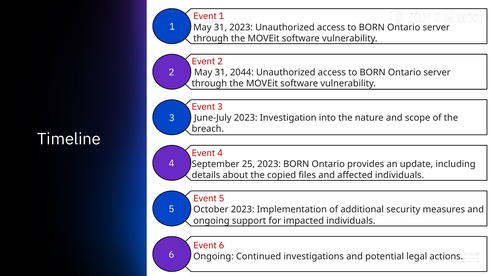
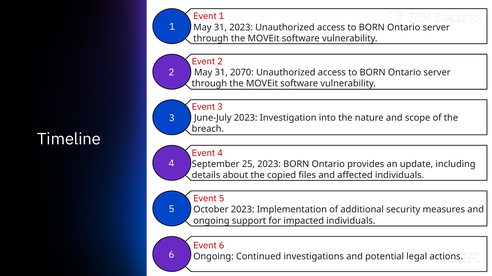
2044: 2044 -> 2070
